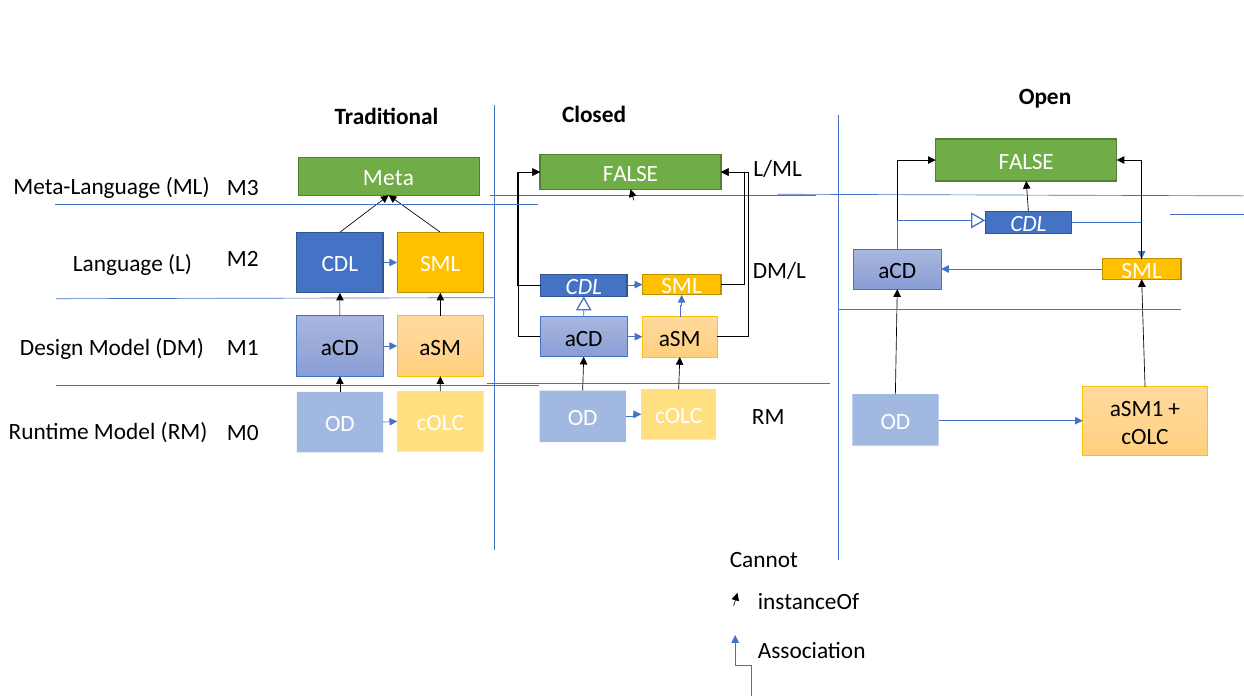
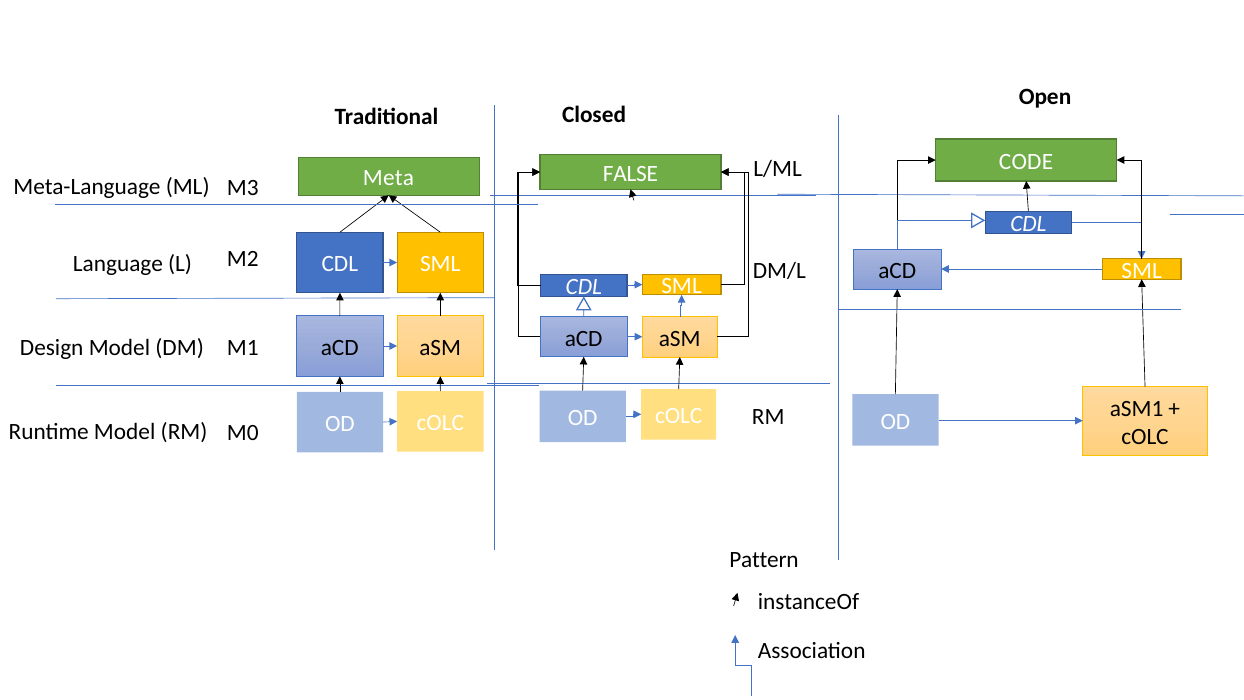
FALSE at (1026, 162): FALSE -> CODE
Cannot: Cannot -> Pattern
